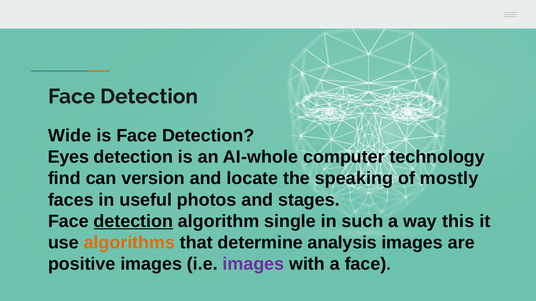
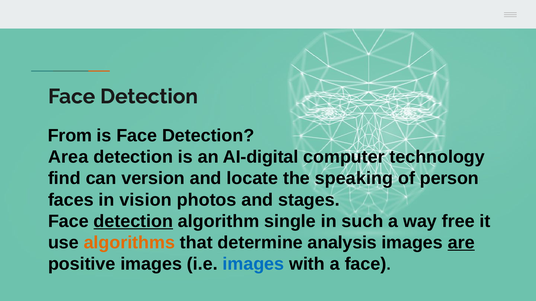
Wide: Wide -> From
Eyes: Eyes -> Area
AI-whole: AI-whole -> AI-digital
mostly: mostly -> person
useful: useful -> vision
this: this -> free
are underline: none -> present
images at (253, 264) colour: purple -> blue
